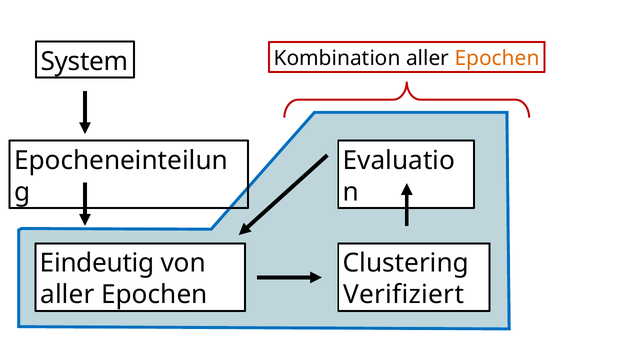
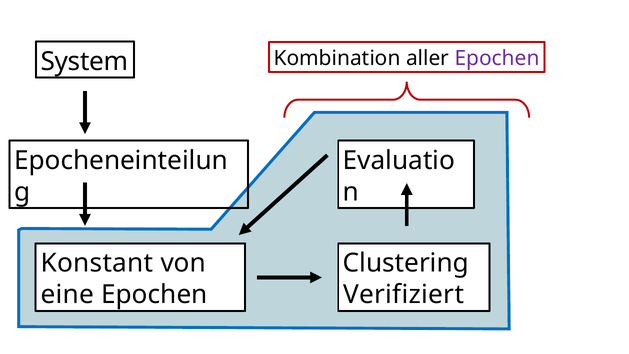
Epochen at (497, 58) colour: orange -> purple
Eindeutig: Eindeutig -> Konstant
aller at (67, 294): aller -> eine
